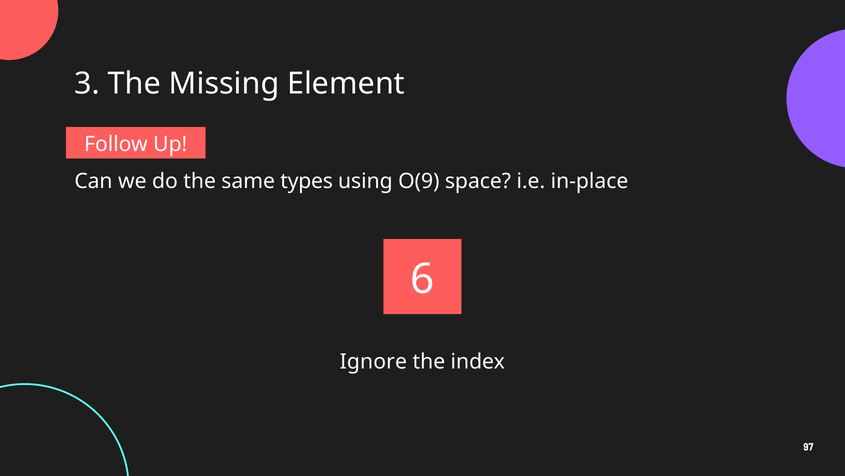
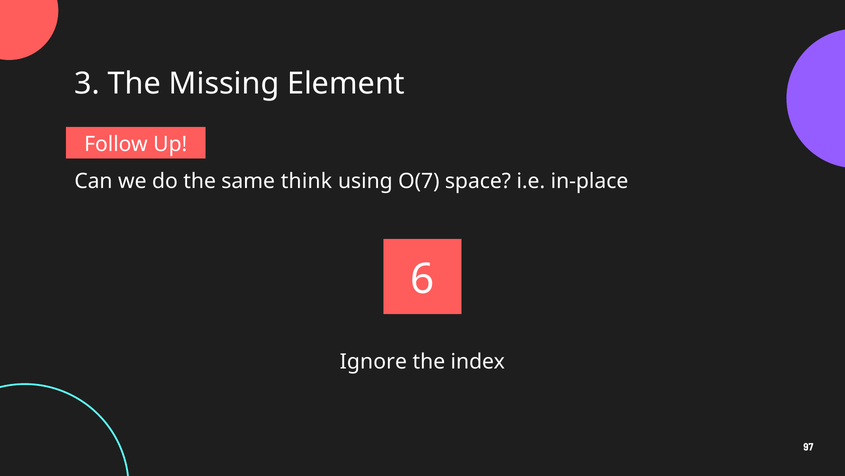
types: types -> think
O(9: O(9 -> O(7
